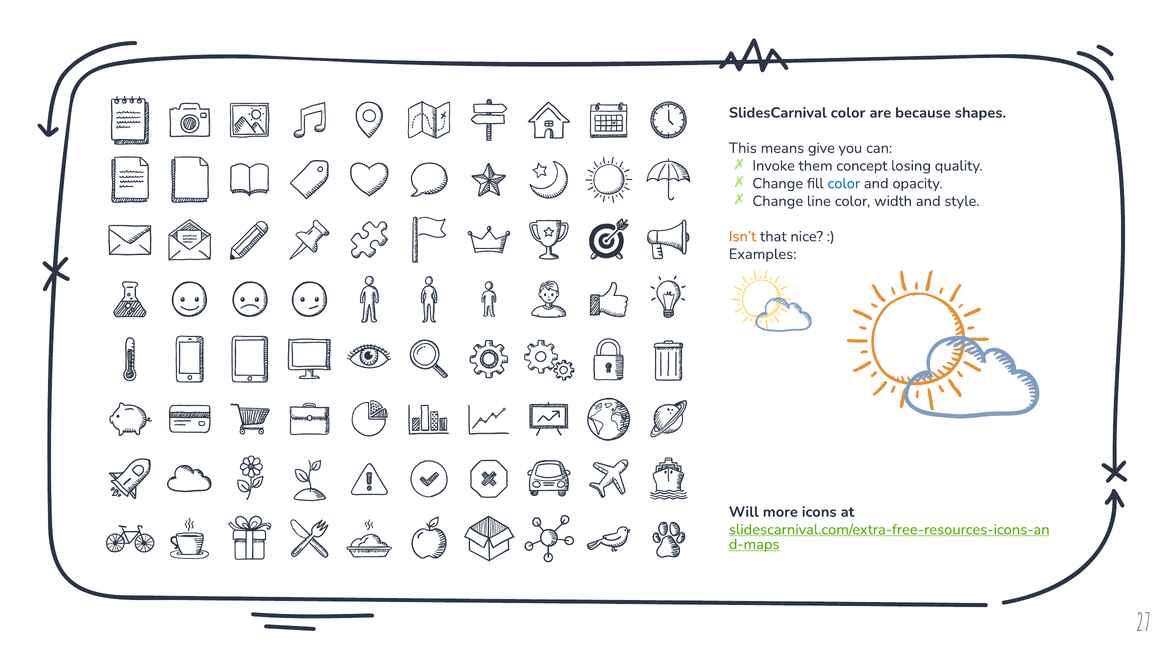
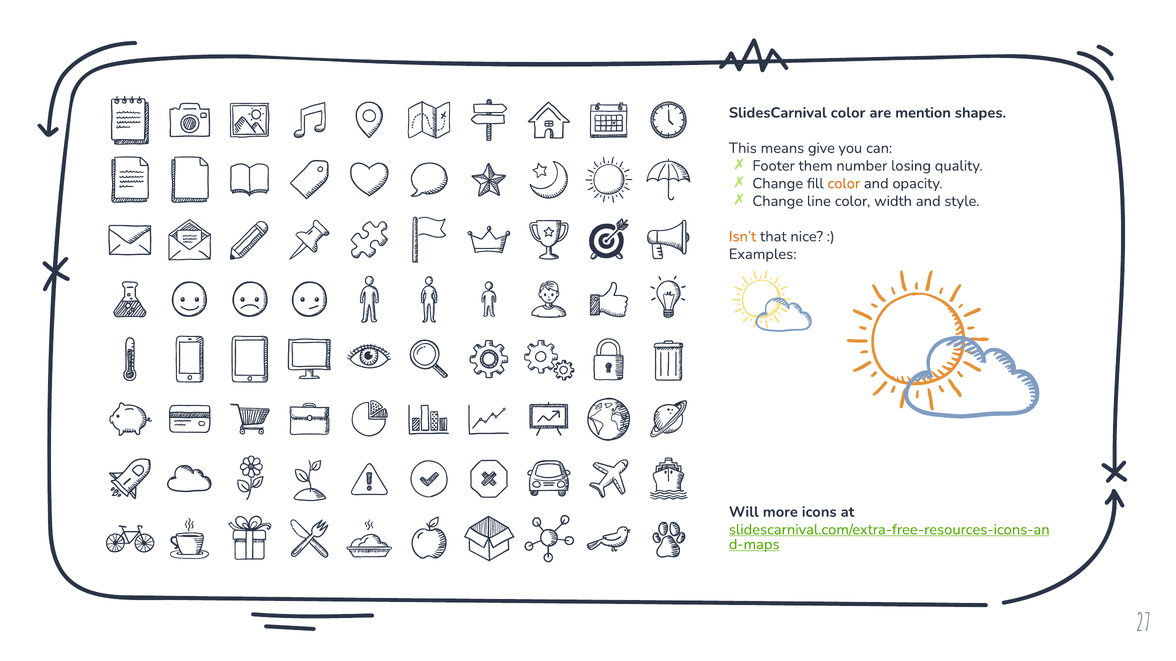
because: because -> mention
Invoke: Invoke -> Footer
concept: concept -> number
color at (844, 184) colour: blue -> orange
